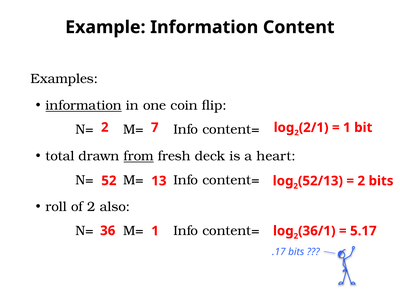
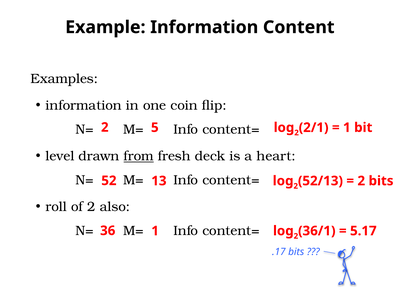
information at (84, 106) underline: present -> none
7: 7 -> 5
total: total -> level
